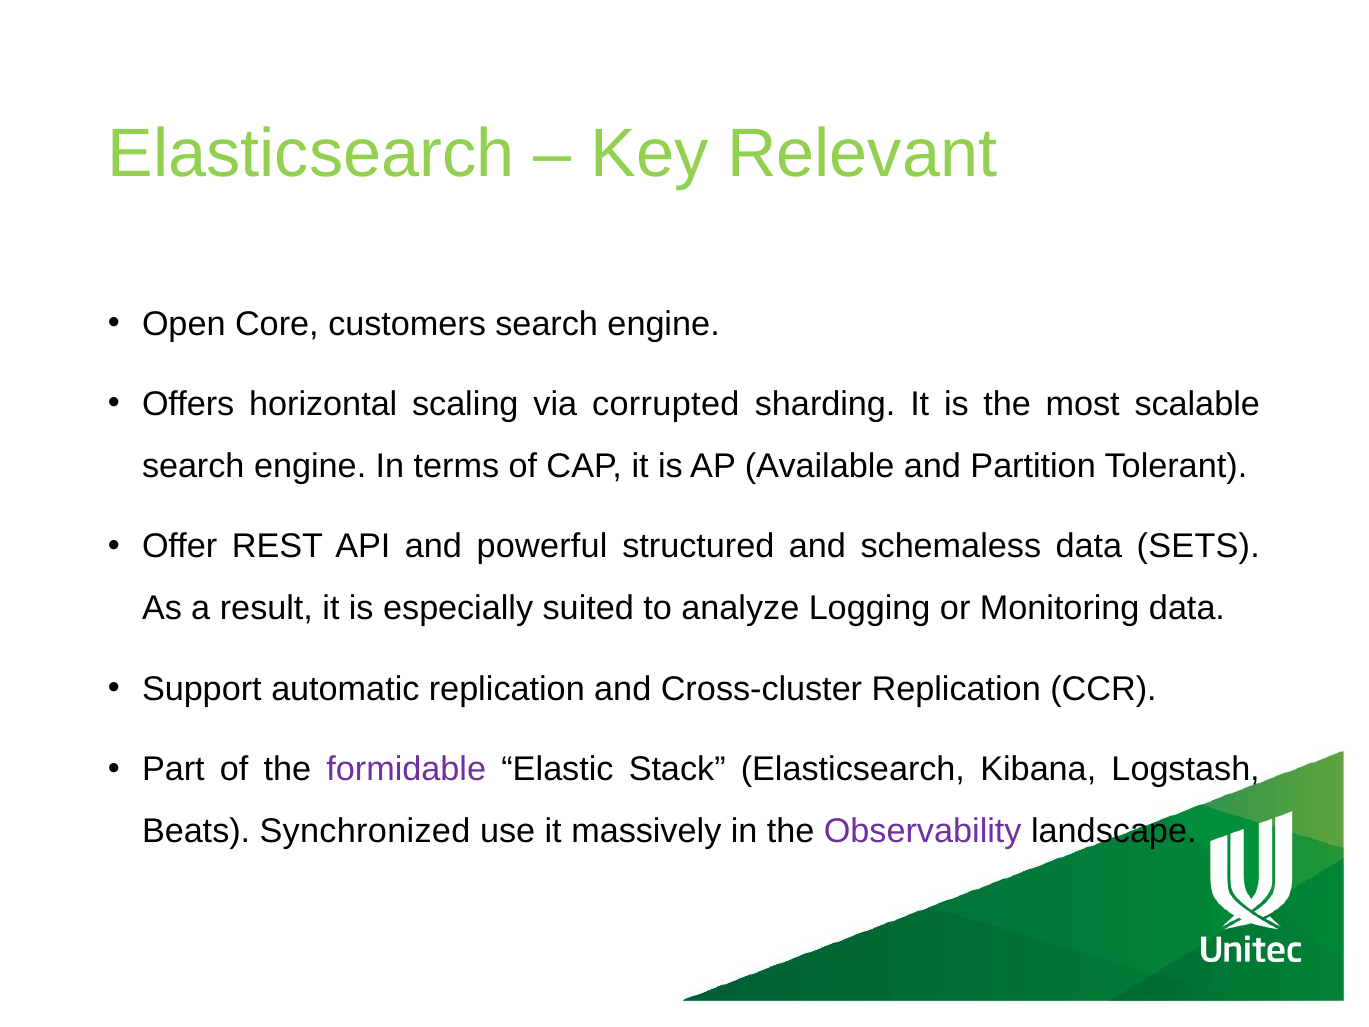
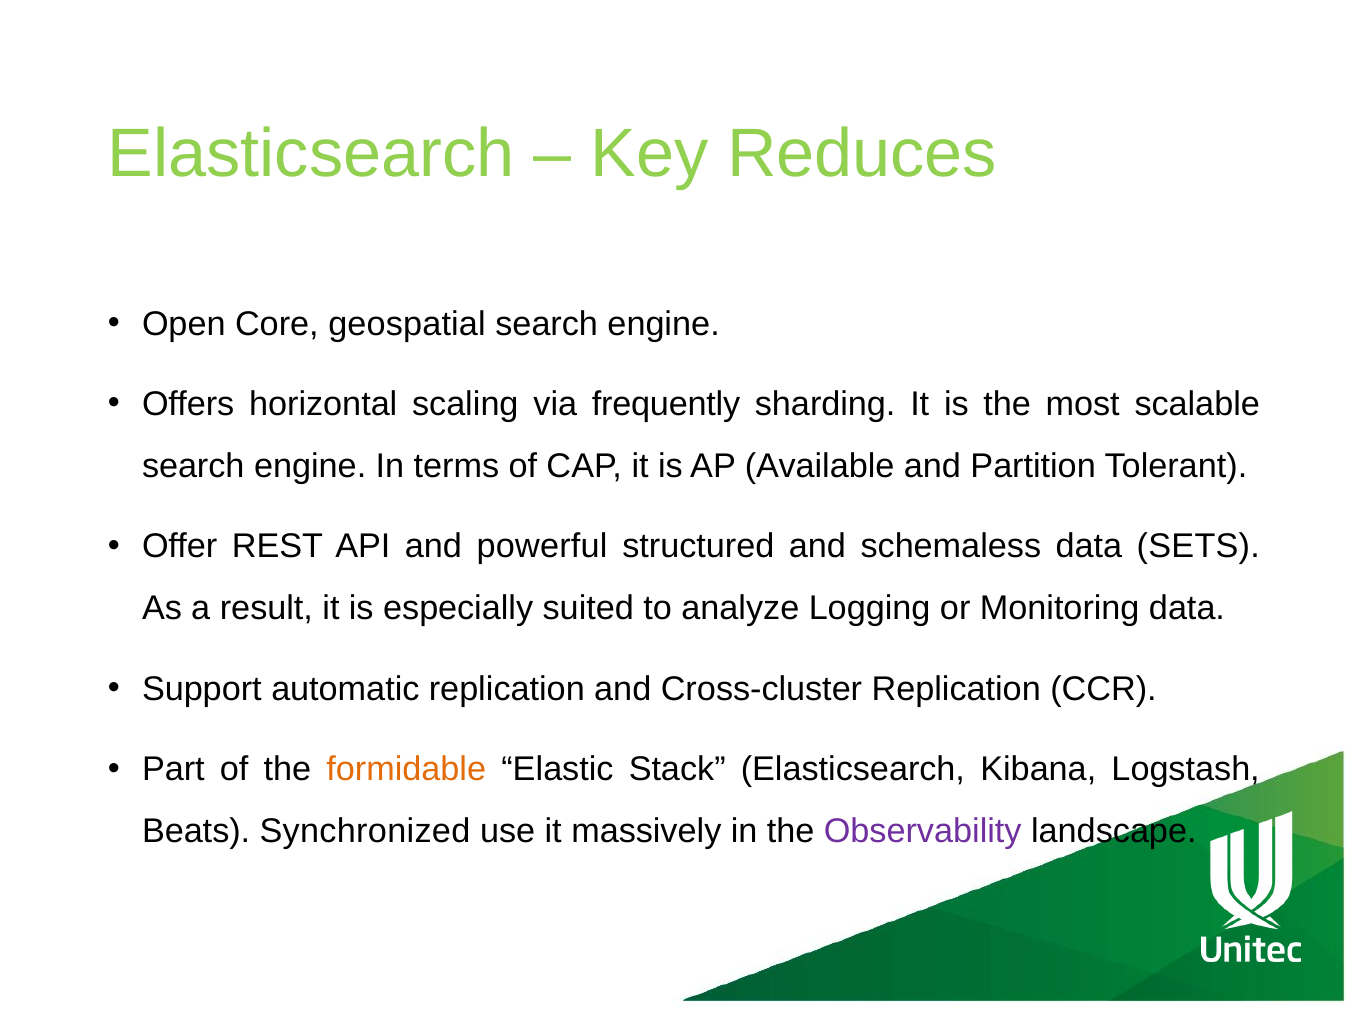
Relevant: Relevant -> Reduces
customers: customers -> geospatial
corrupted: corrupted -> frequently
formidable colour: purple -> orange
